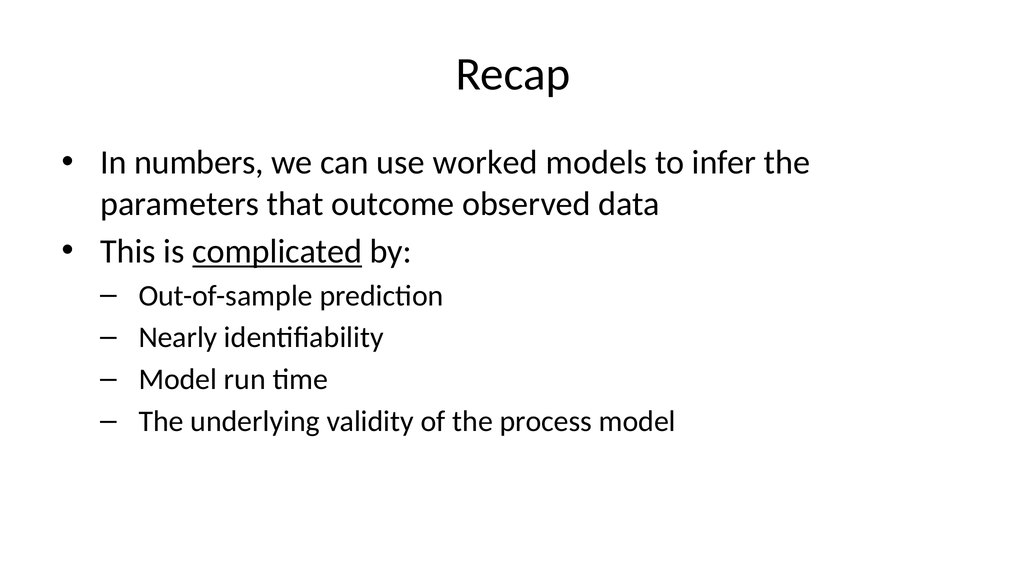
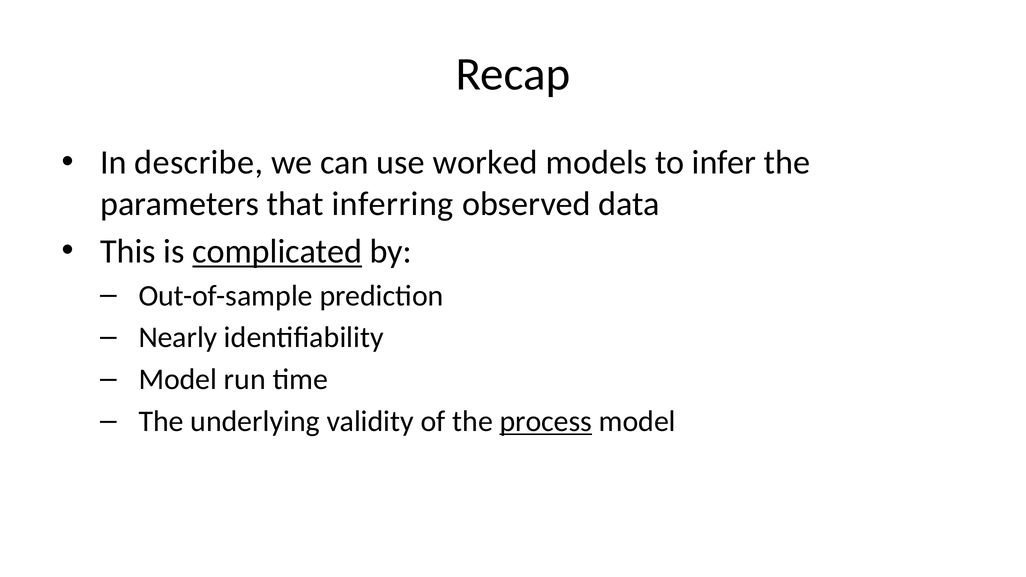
numbers: numbers -> describe
outcome: outcome -> inferring
process underline: none -> present
